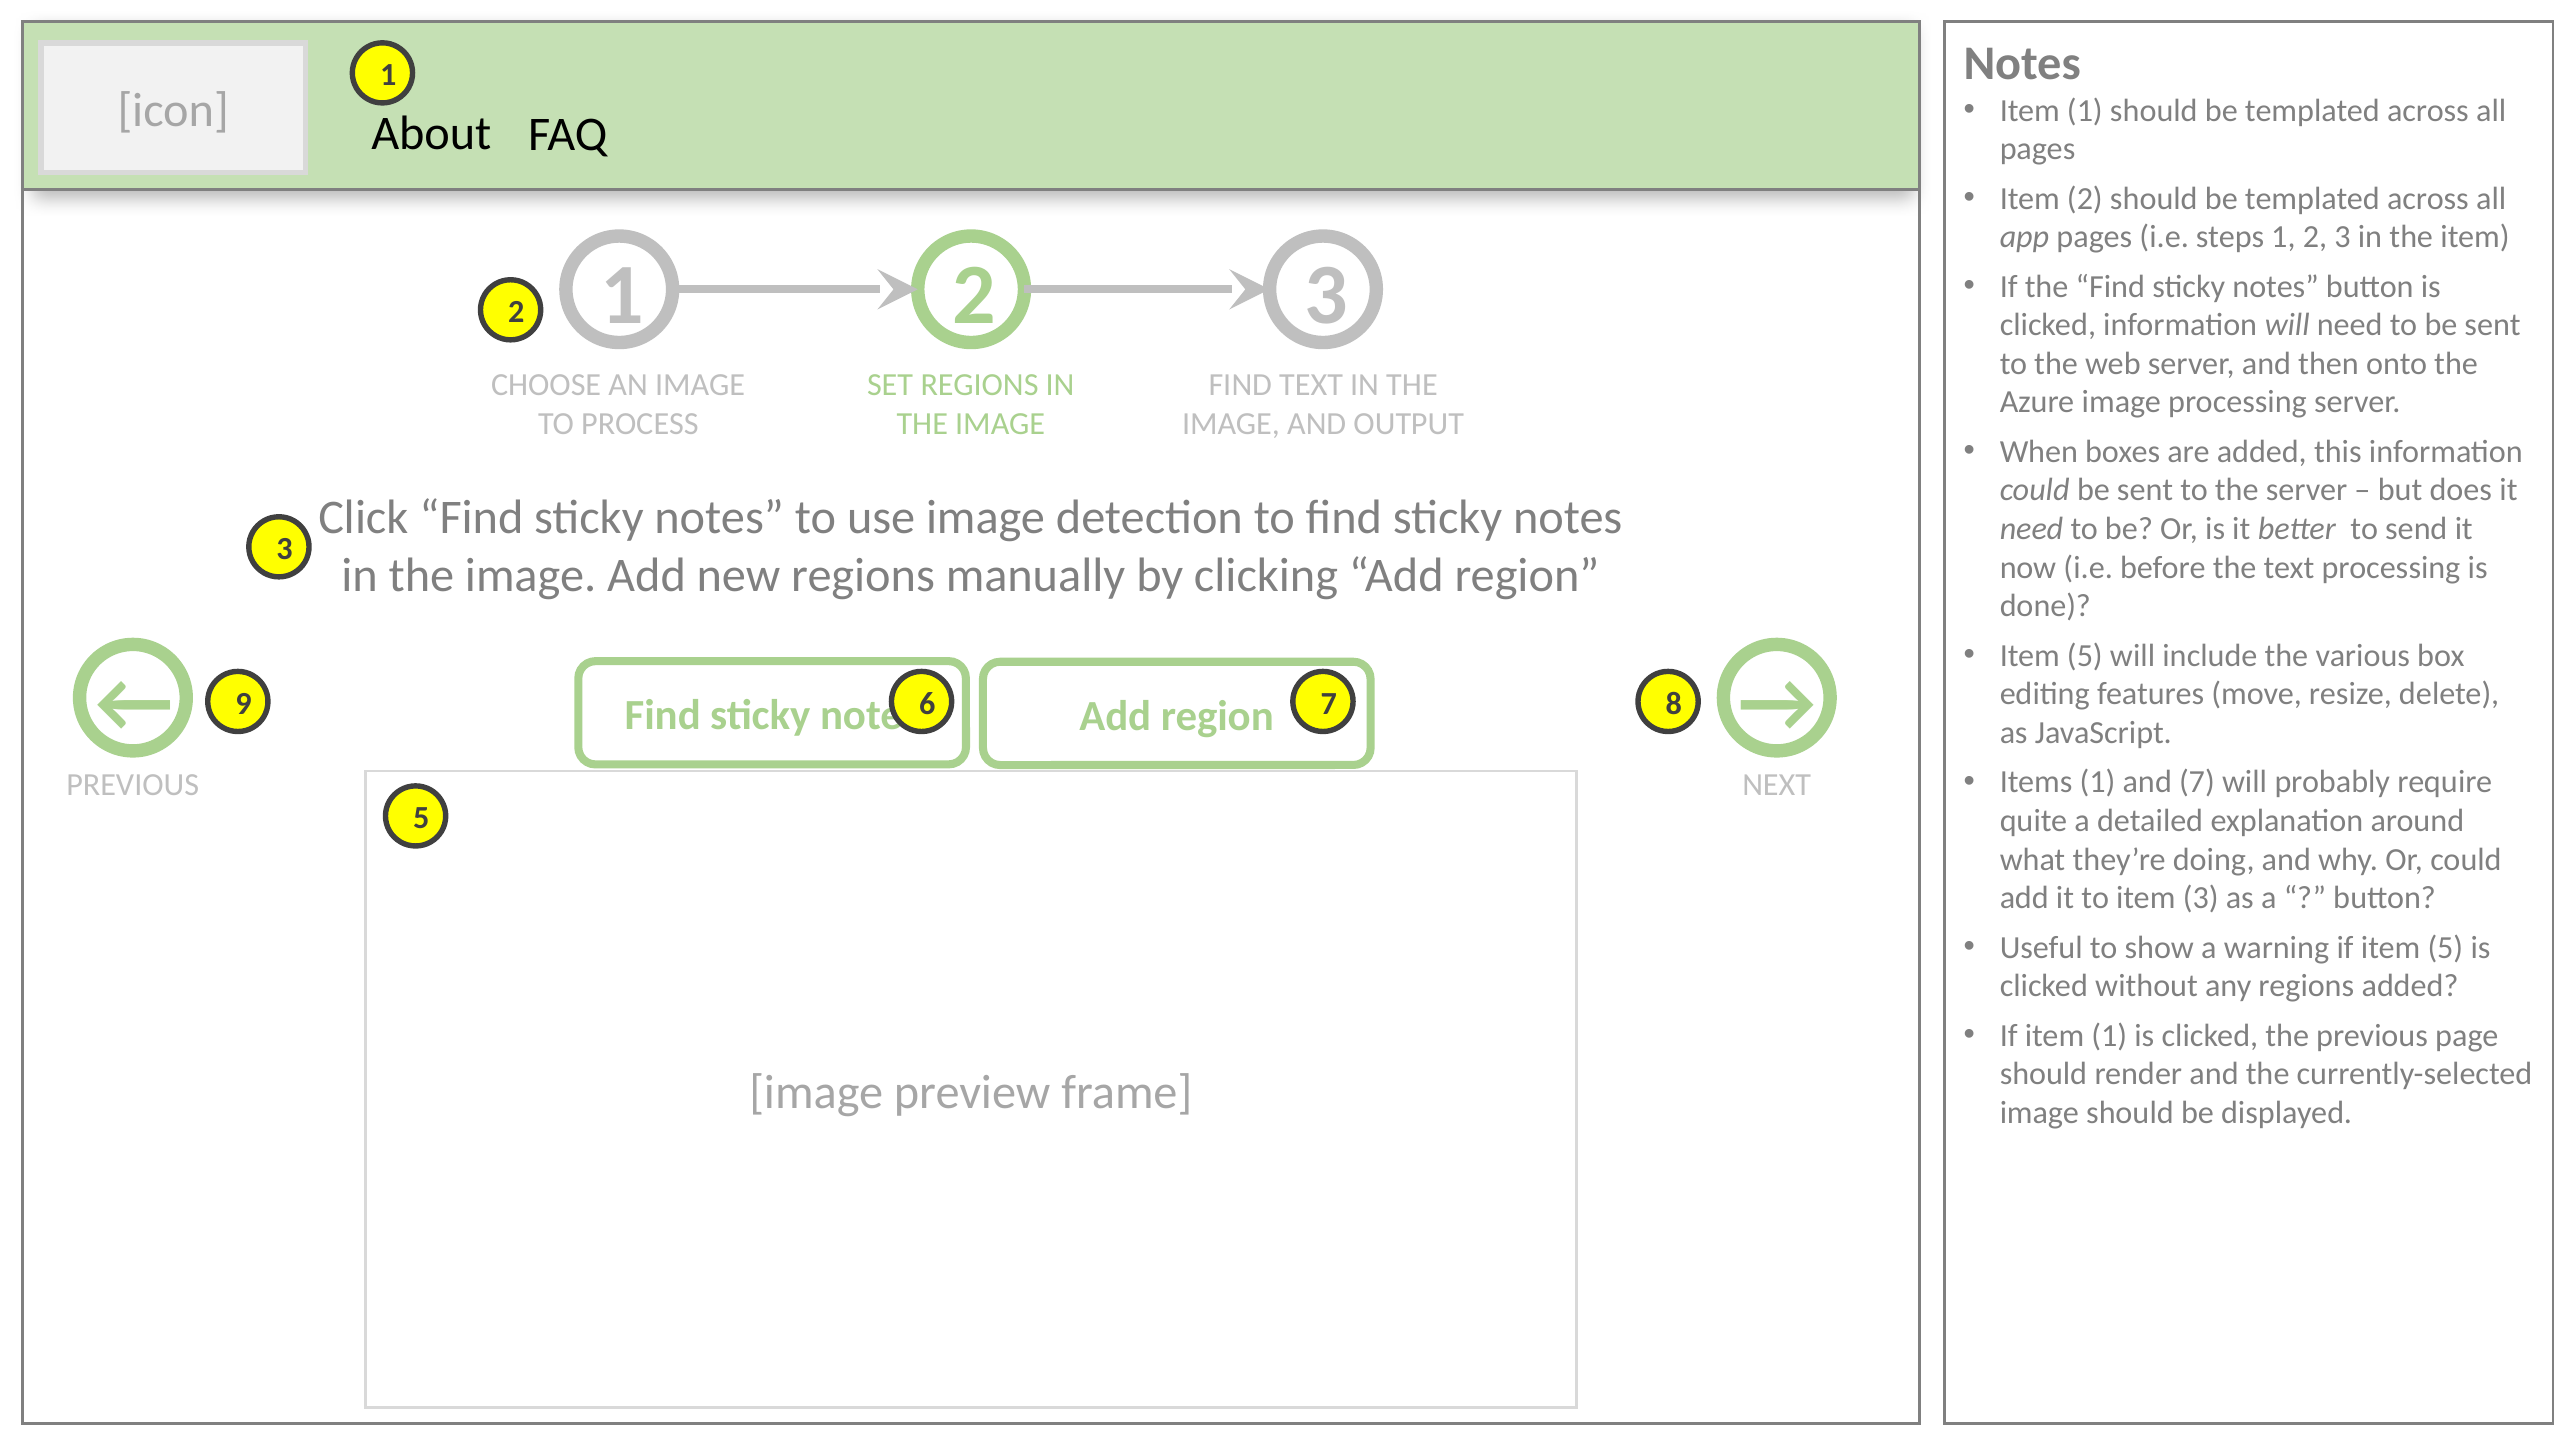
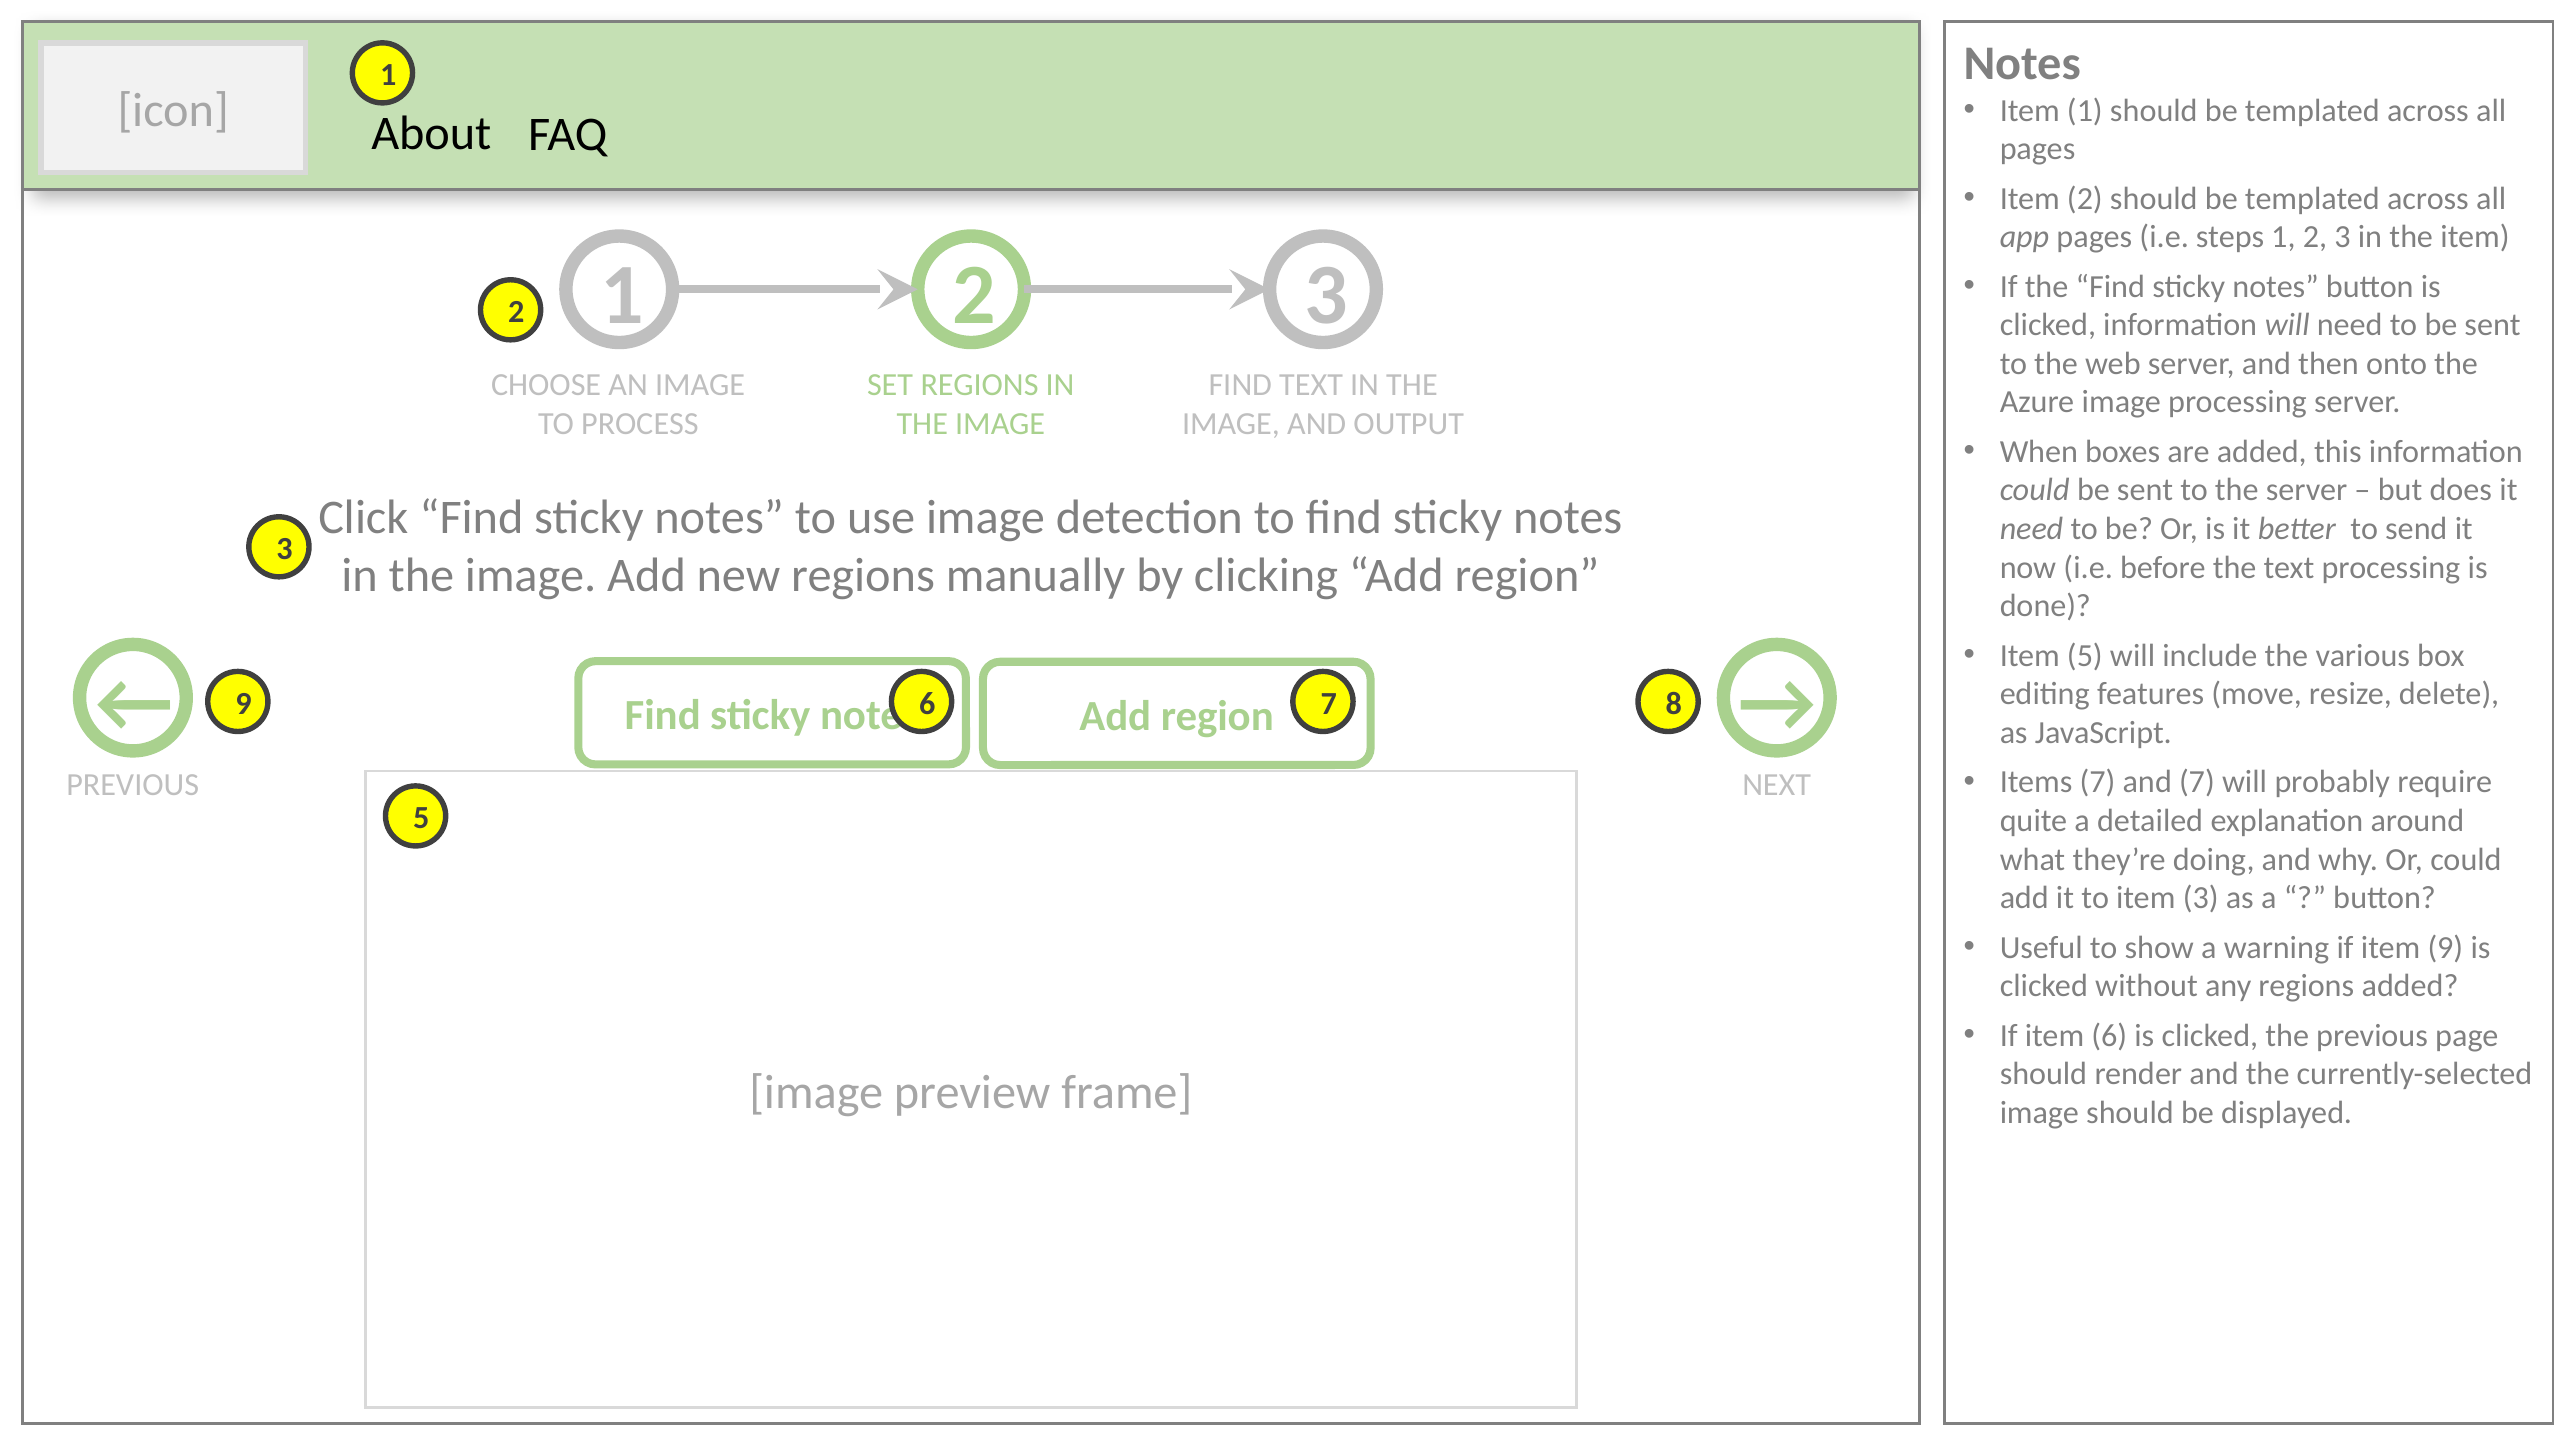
Items 1: 1 -> 7
if item 5: 5 -> 9
If item 1: 1 -> 6
